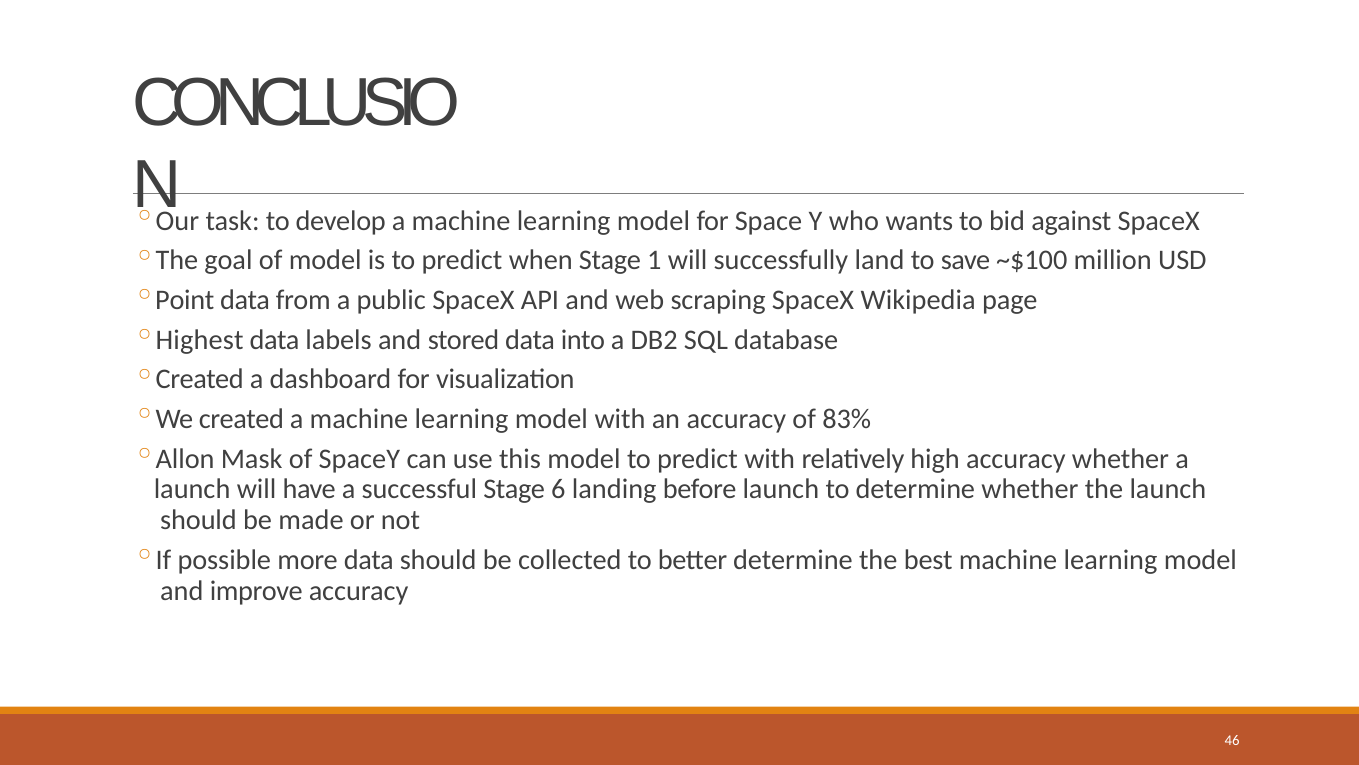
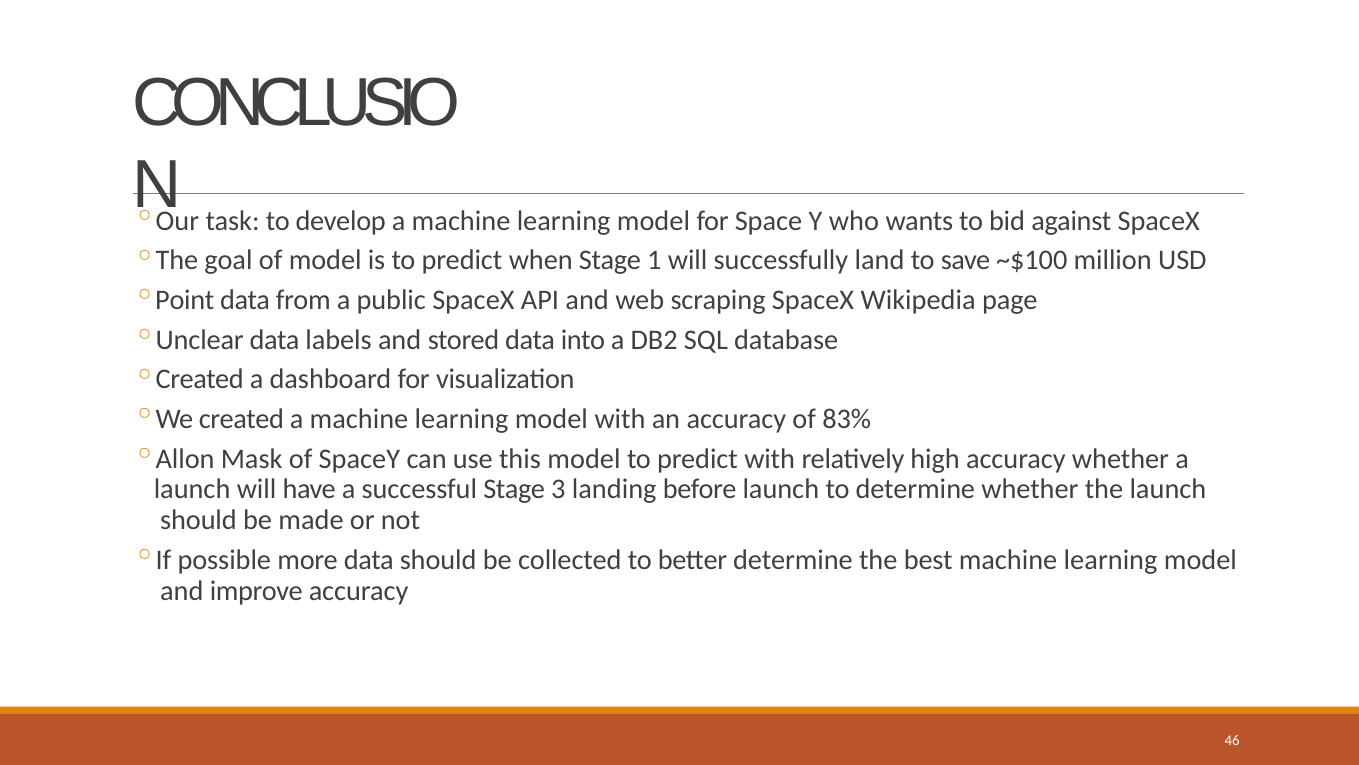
Highest: Highest -> Unclear
6: 6 -> 3
